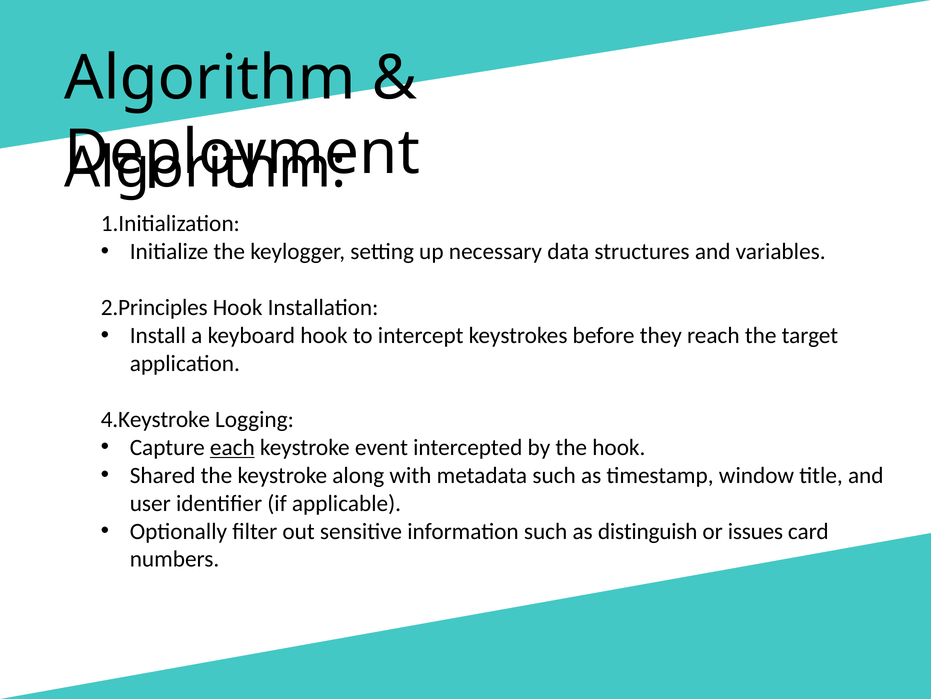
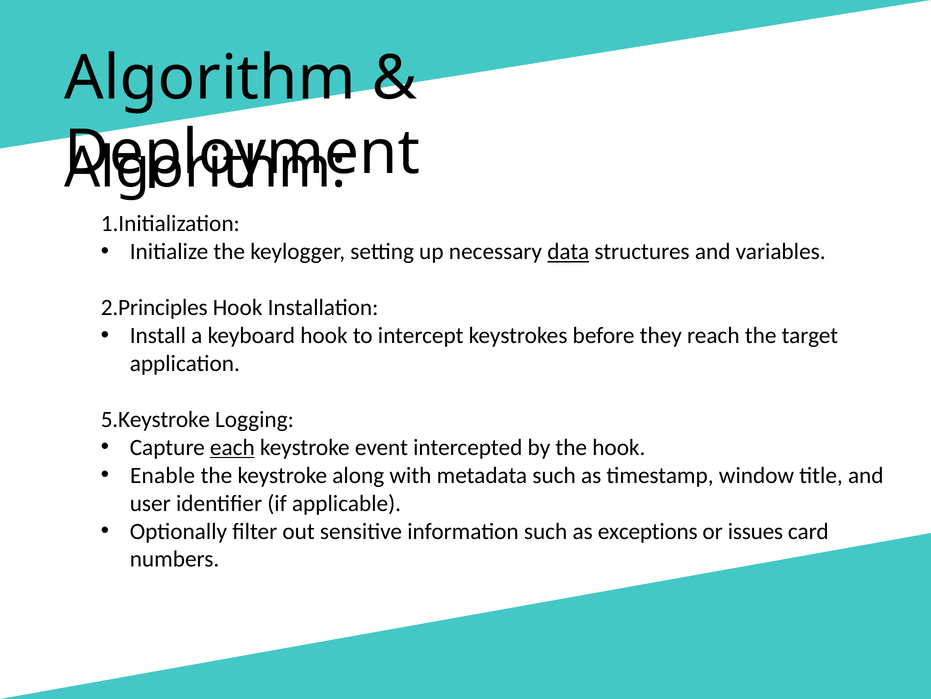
data underline: none -> present
4.Keystroke: 4.Keystroke -> 5.Keystroke
Shared: Shared -> Enable
distinguish: distinguish -> exceptions
